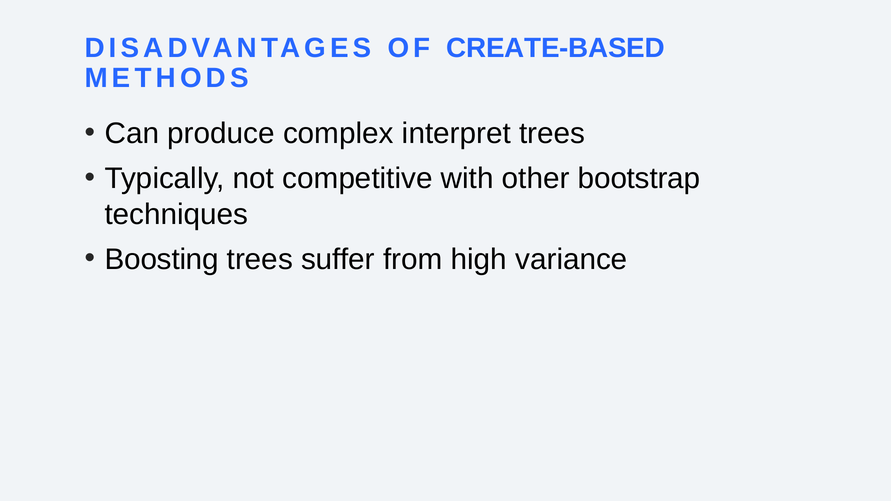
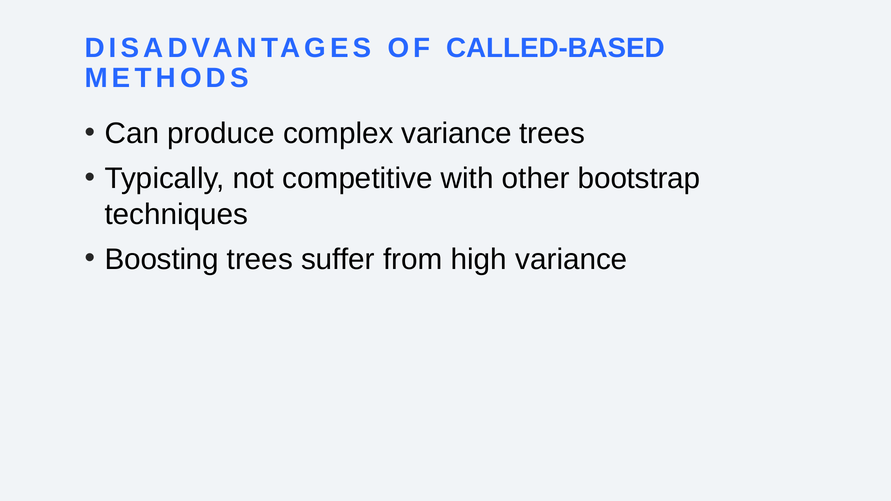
CREATE-BASED: CREATE-BASED -> CALLED-BASED
complex interpret: interpret -> variance
